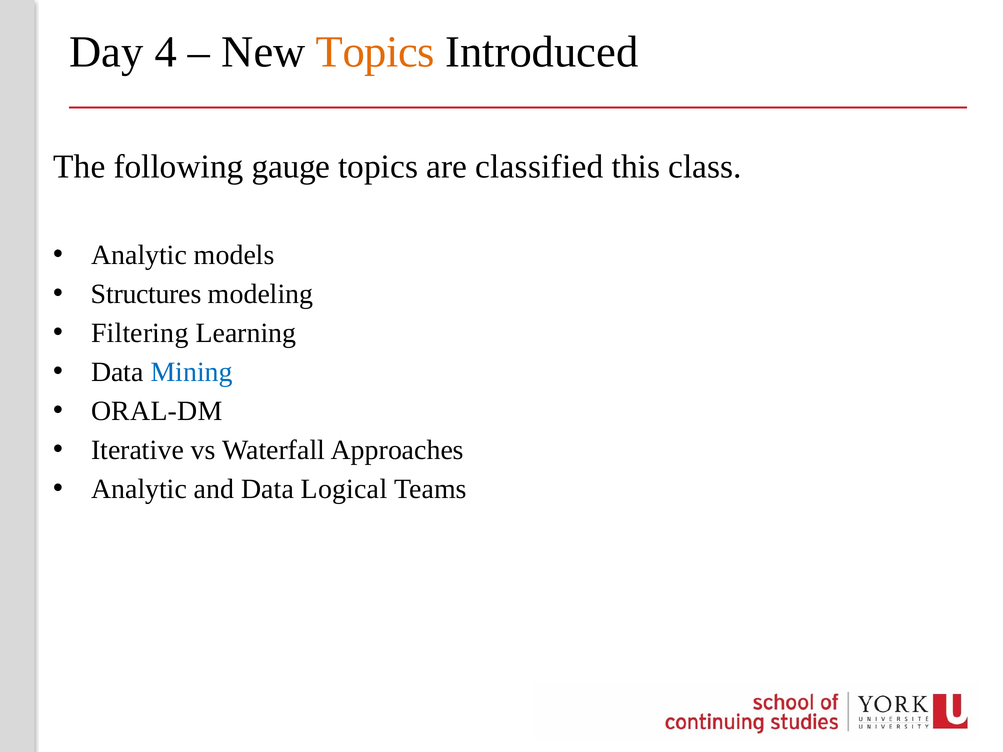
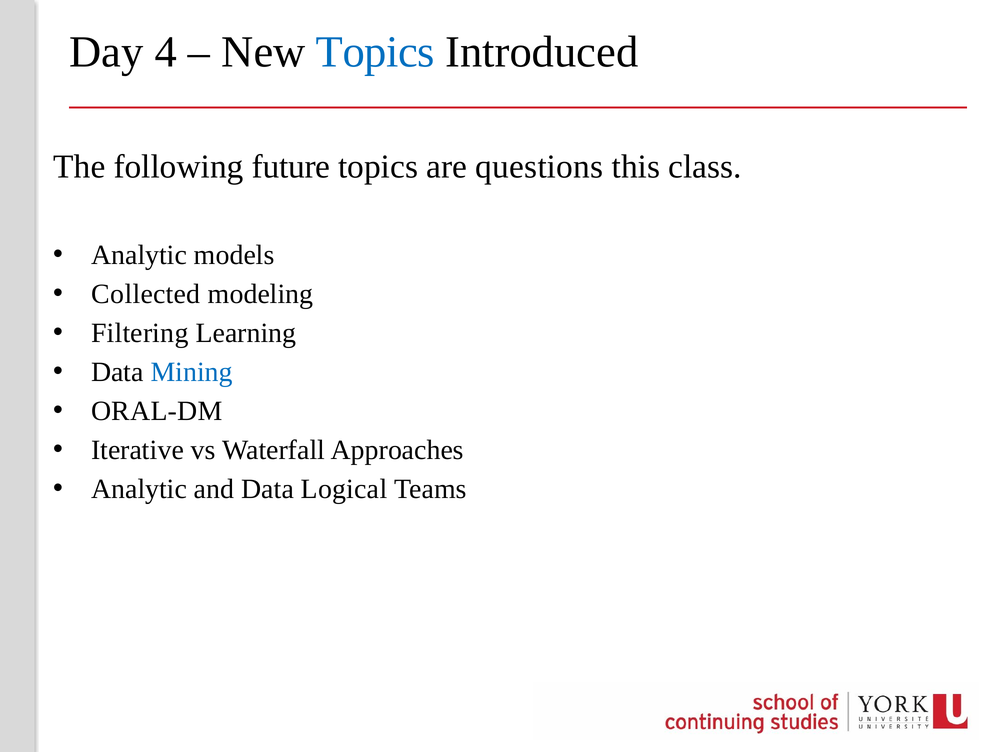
Topics at (375, 52) colour: orange -> blue
gauge: gauge -> future
classified: classified -> questions
Structures: Structures -> Collected
